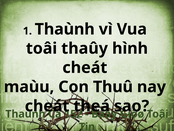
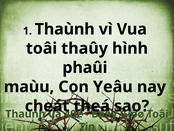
cheát at (85, 67): cheát -> phaûi
Thuû: Thuû -> Yeâu
152: 152 -> 402
